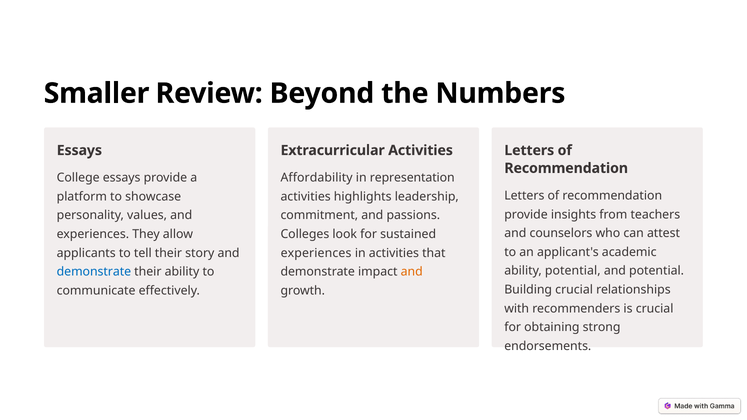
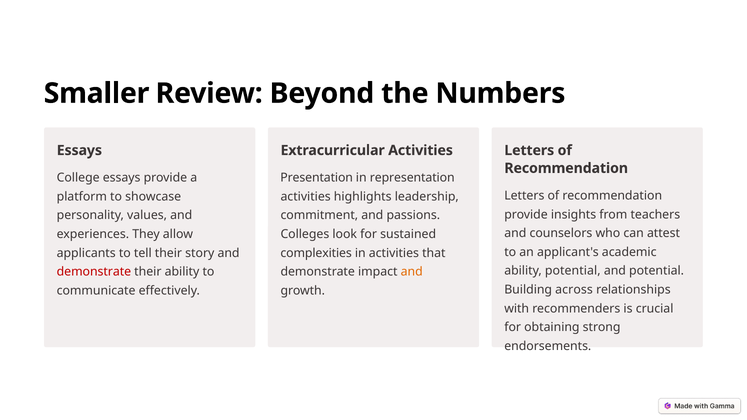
Affordability: Affordability -> Presentation
experiences at (316, 253): experiences -> complexities
demonstrate at (94, 272) colour: blue -> red
Building crucial: crucial -> across
